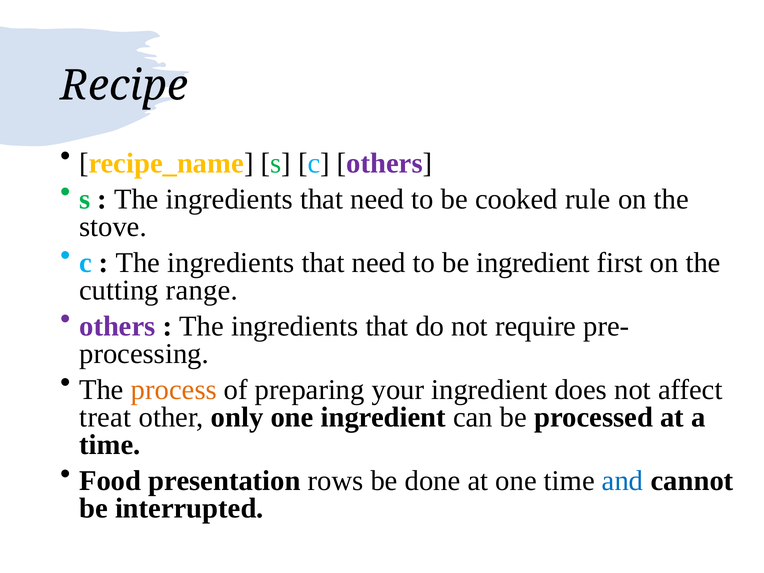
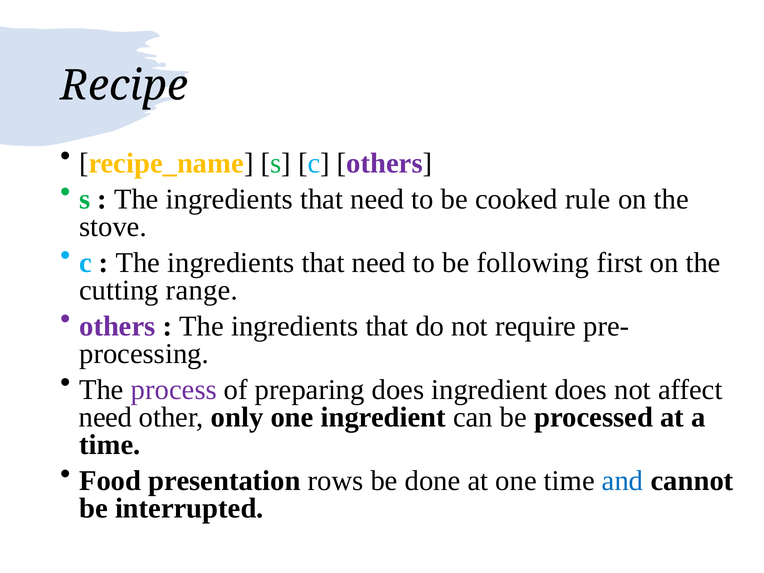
be ingredient: ingredient -> following
process colour: orange -> purple
preparing your: your -> does
treat at (105, 417): treat -> need
